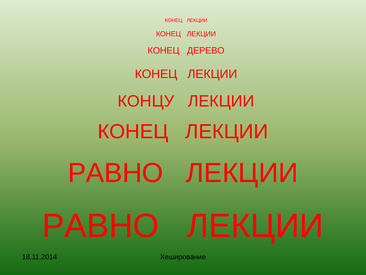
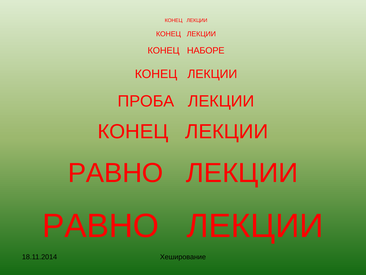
ДЕРЕВО: ДЕРЕВО -> НАБОРЕ
КОНЦУ: КОНЦУ -> ПРОБА
